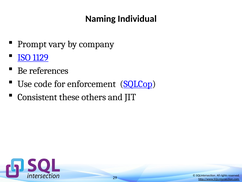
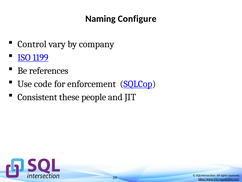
Individual: Individual -> Configure
Prompt: Prompt -> Control
1129: 1129 -> 1199
others: others -> people
